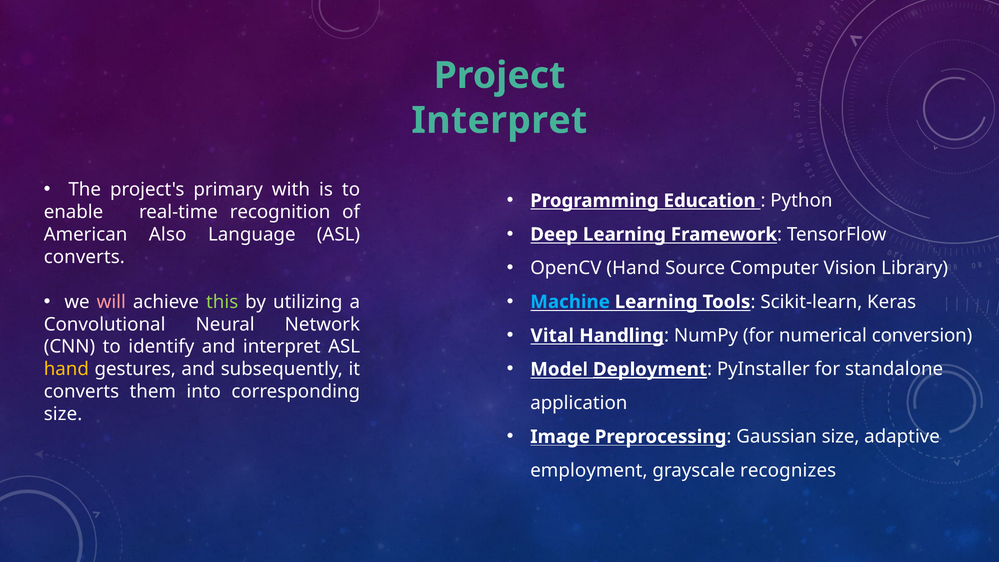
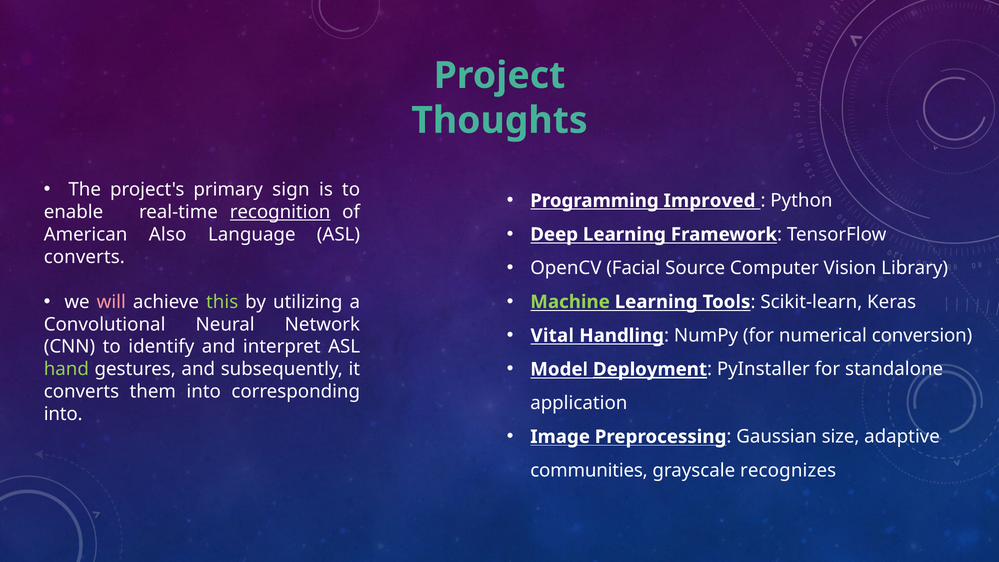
Interpret at (499, 120): Interpret -> Thoughts
with: with -> sign
Education: Education -> Improved
recognition underline: none -> present
OpenCV Hand: Hand -> Facial
Machine colour: light blue -> light green
hand at (66, 369) colour: yellow -> light green
size at (63, 414): size -> into
employment: employment -> communities
